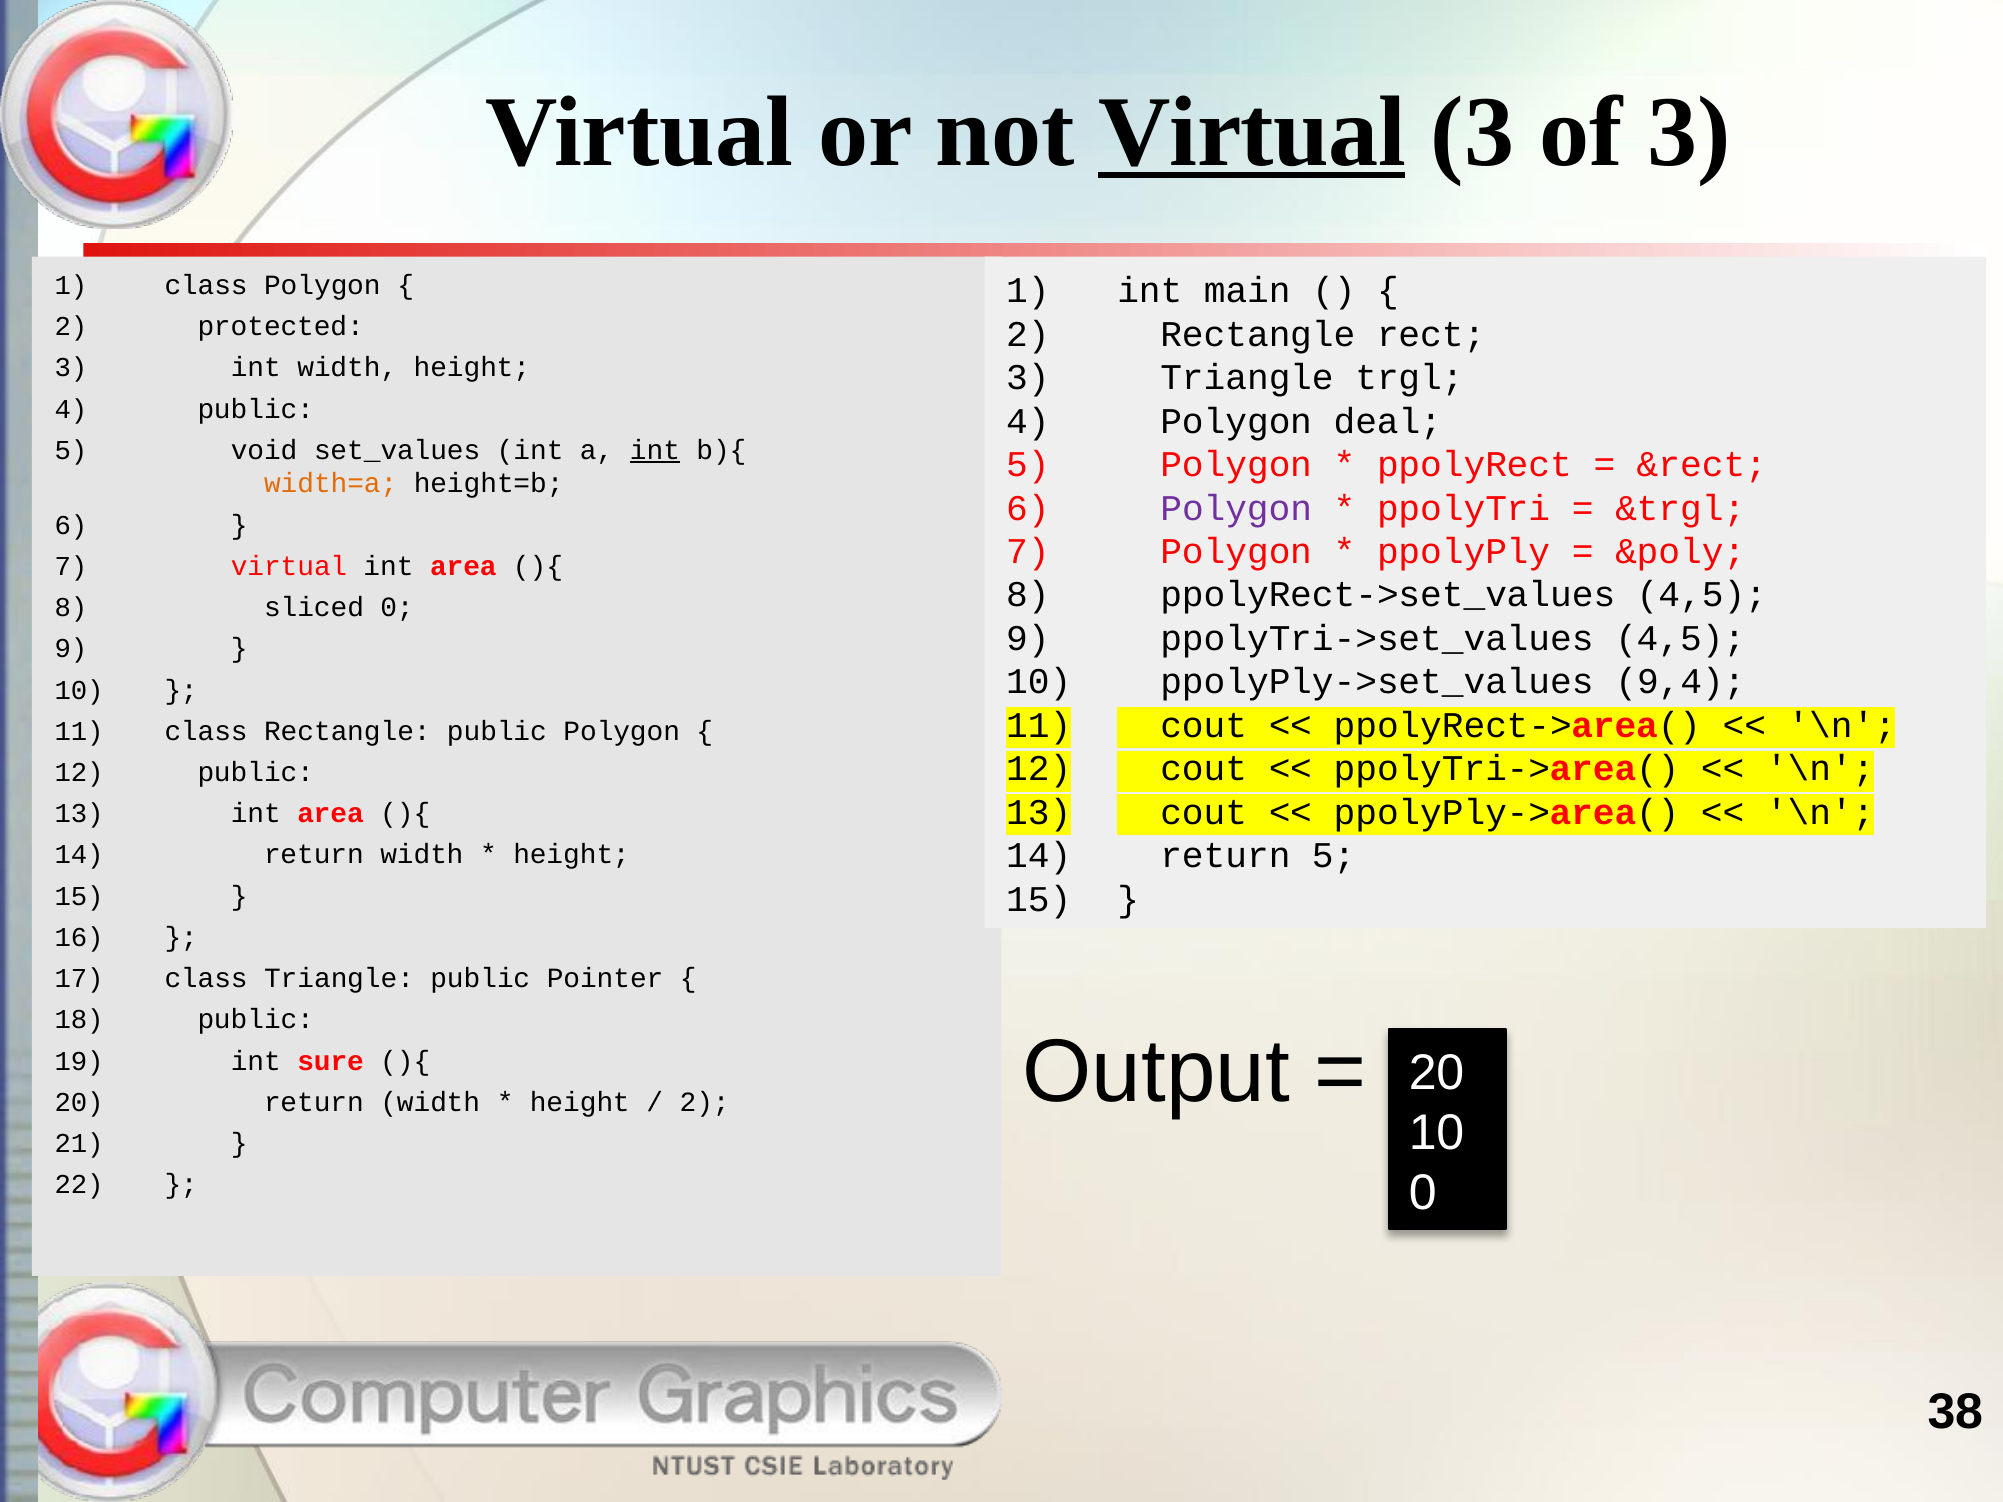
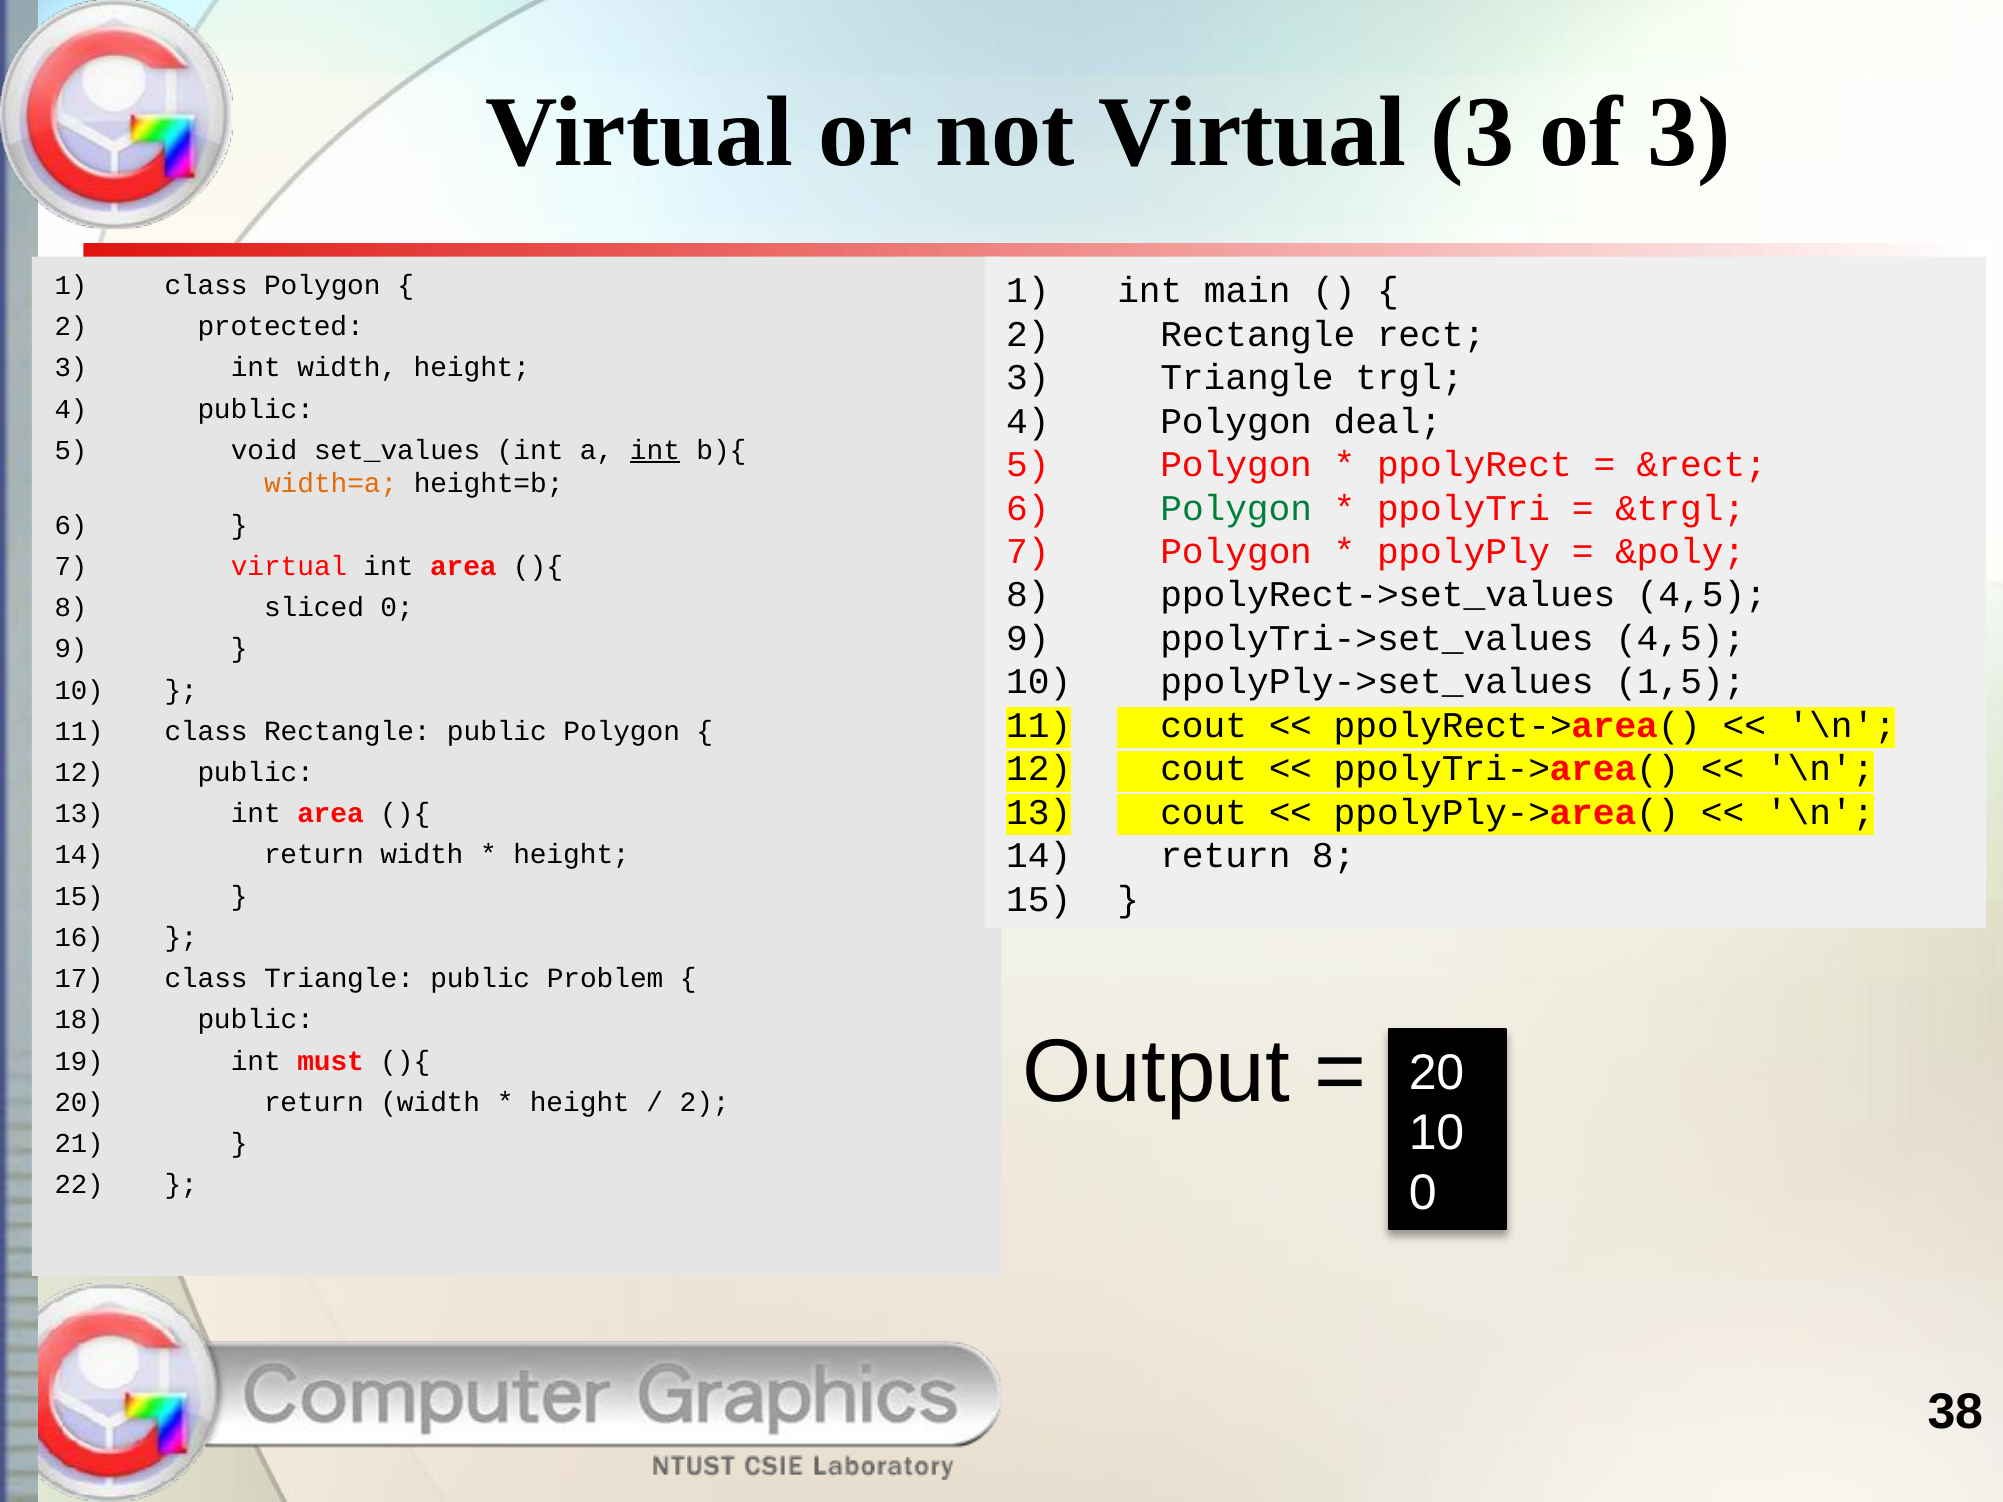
Virtual at (1252, 132) underline: present -> none
Polygon at (1236, 508) colour: purple -> green
9,4: 9,4 -> 1,5
return 5: 5 -> 8
Pointer: Pointer -> Problem
sure: sure -> must
